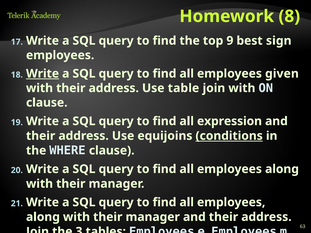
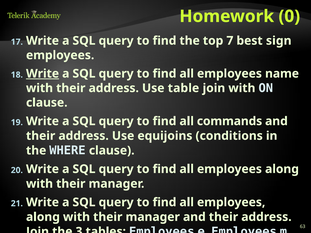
8: 8 -> 0
9: 9 -> 7
given: given -> name
expression: expression -> commands
conditions underline: present -> none
